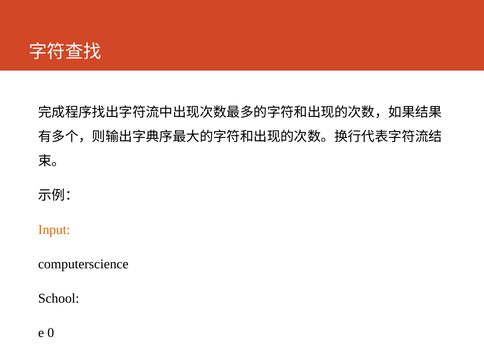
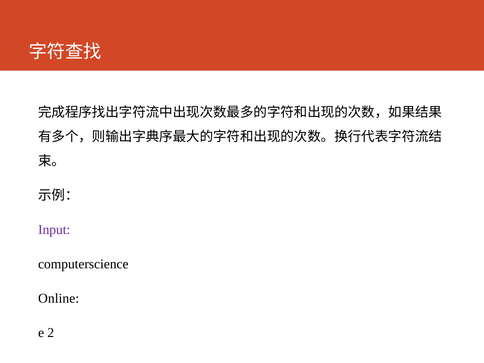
Input colour: orange -> purple
School: School -> Online
0: 0 -> 2
